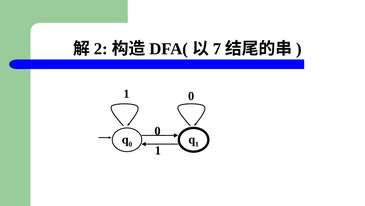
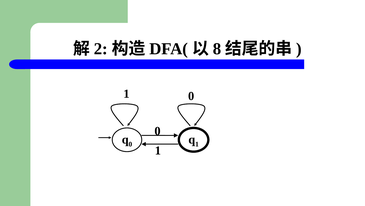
7: 7 -> 8
